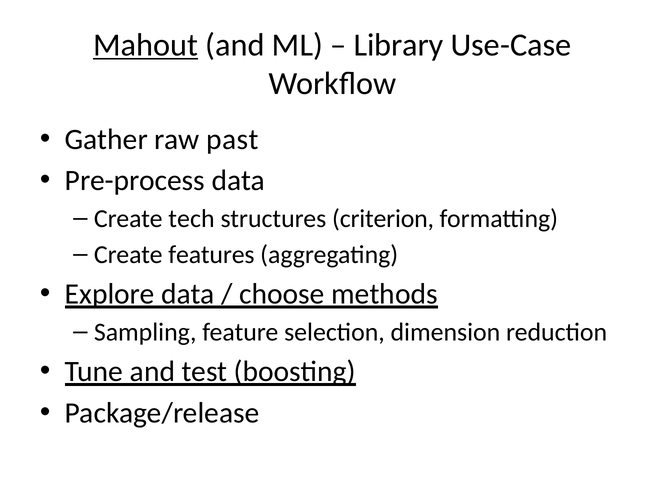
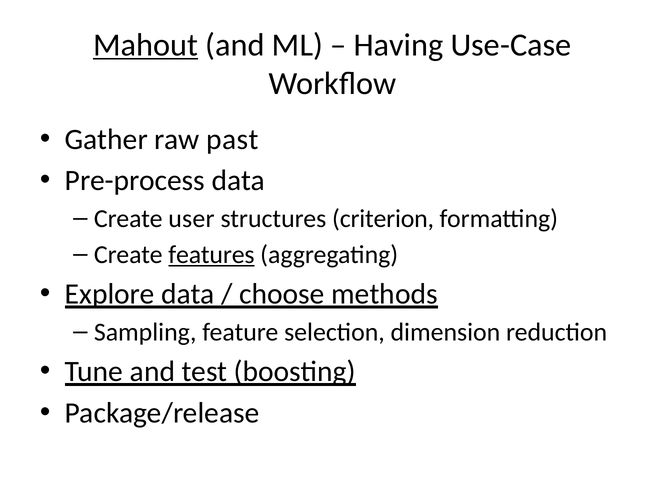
Library: Library -> Having
tech: tech -> user
features underline: none -> present
